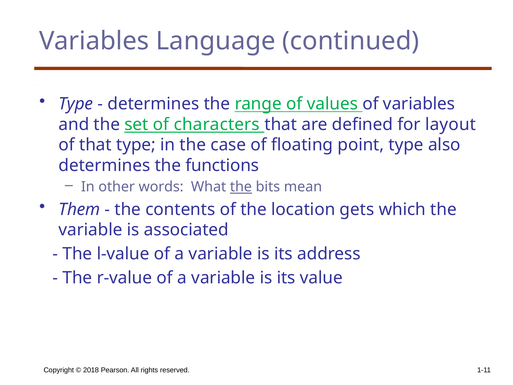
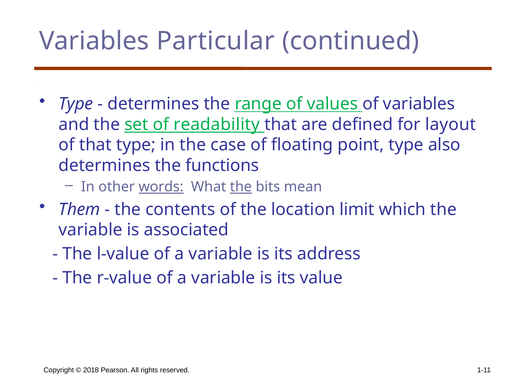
Language: Language -> Particular
characters: characters -> readability
words underline: none -> present
gets: gets -> limit
